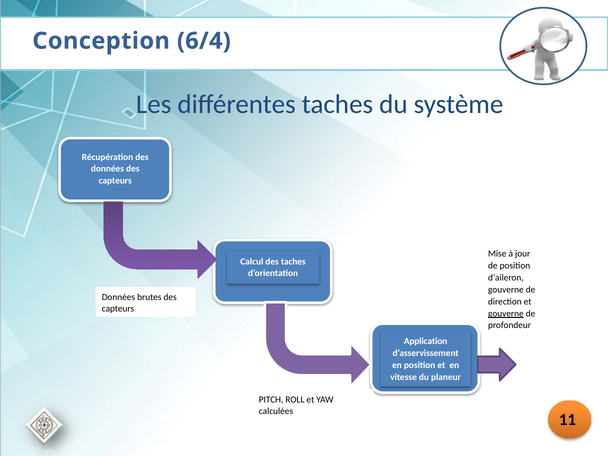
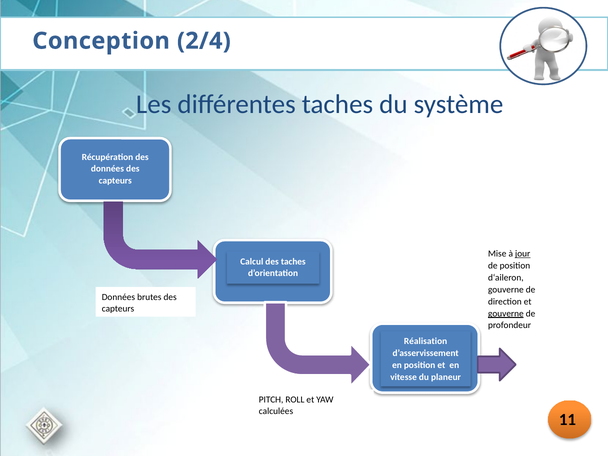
6/4: 6/4 -> 2/4
jour underline: none -> present
Application: Application -> Réalisation
